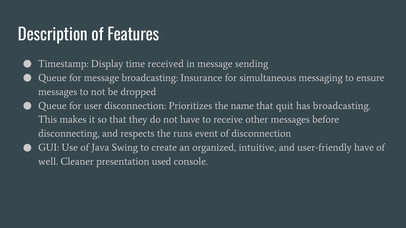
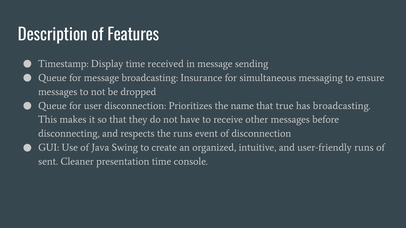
quit: quit -> true
user-friendly have: have -> runs
well: well -> sent
presentation used: used -> time
